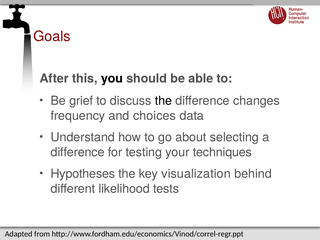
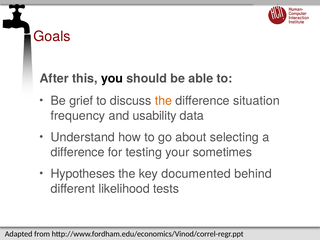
the at (163, 101) colour: black -> orange
changes: changes -> situation
choices: choices -> usability
techniques: techniques -> sometimes
visualization: visualization -> documented
